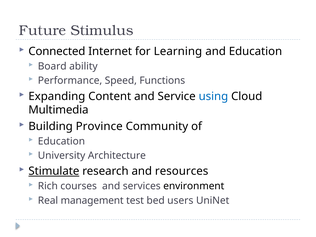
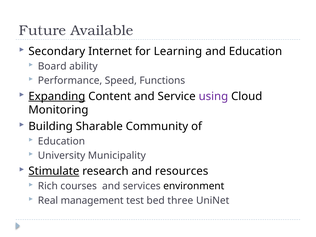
Stimulus: Stimulus -> Available
Connected: Connected -> Secondary
Expanding underline: none -> present
using colour: blue -> purple
Multimedia: Multimedia -> Monitoring
Province: Province -> Sharable
Architecture: Architecture -> Municipality
users: users -> three
